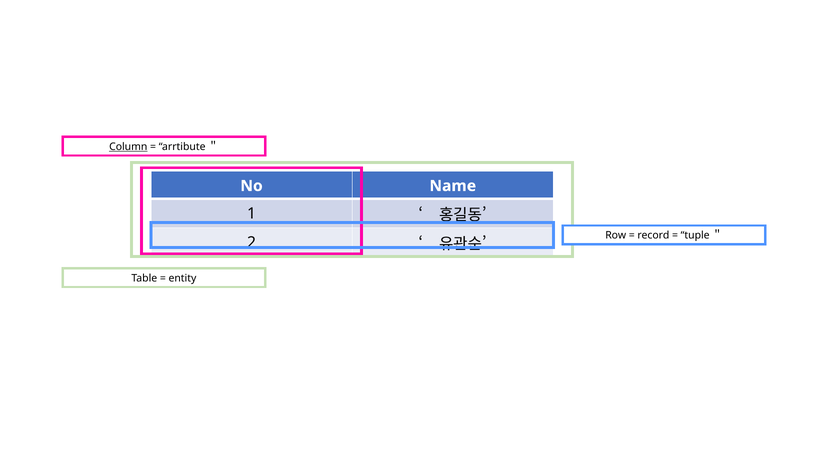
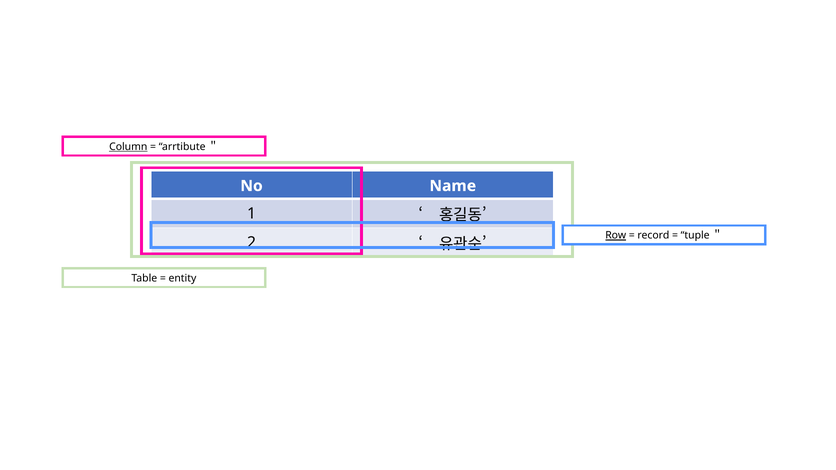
Row underline: none -> present
